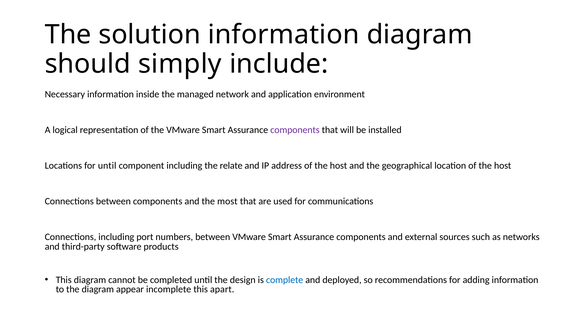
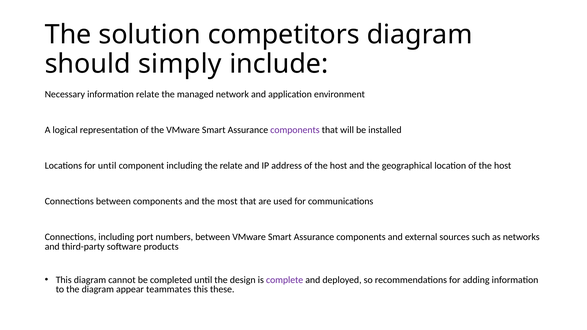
solution information: information -> competitors
information inside: inside -> relate
complete colour: blue -> purple
incomplete: incomplete -> teammates
apart: apart -> these
